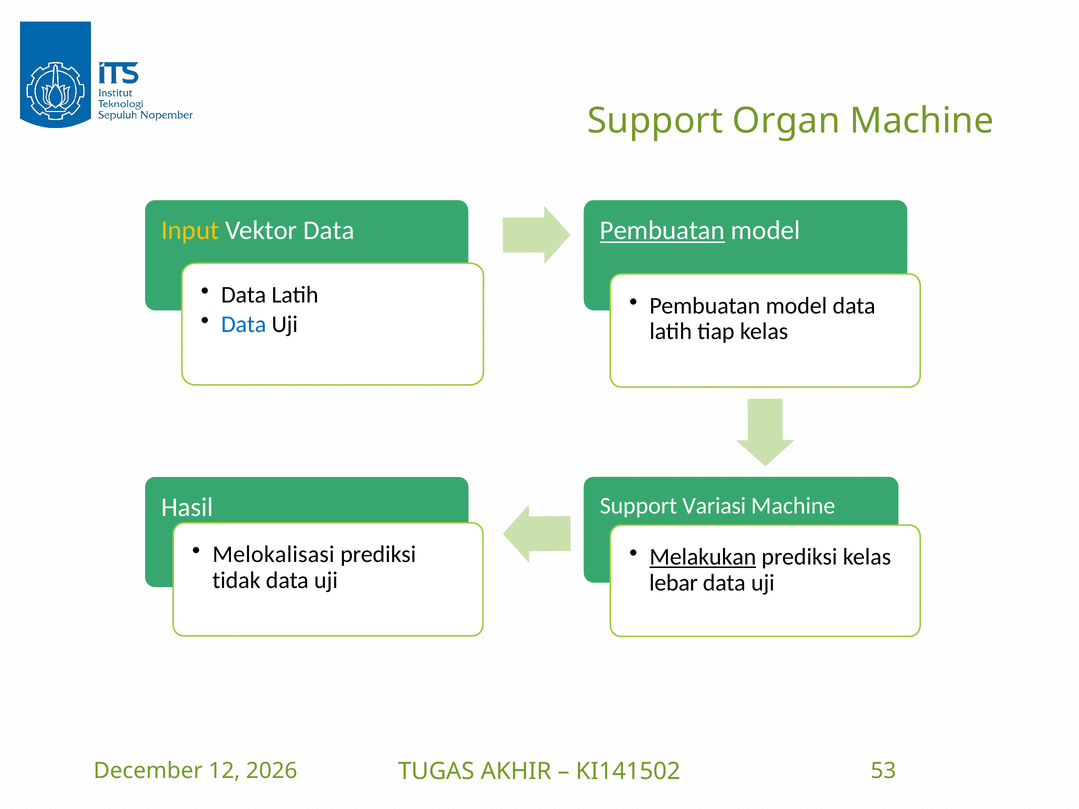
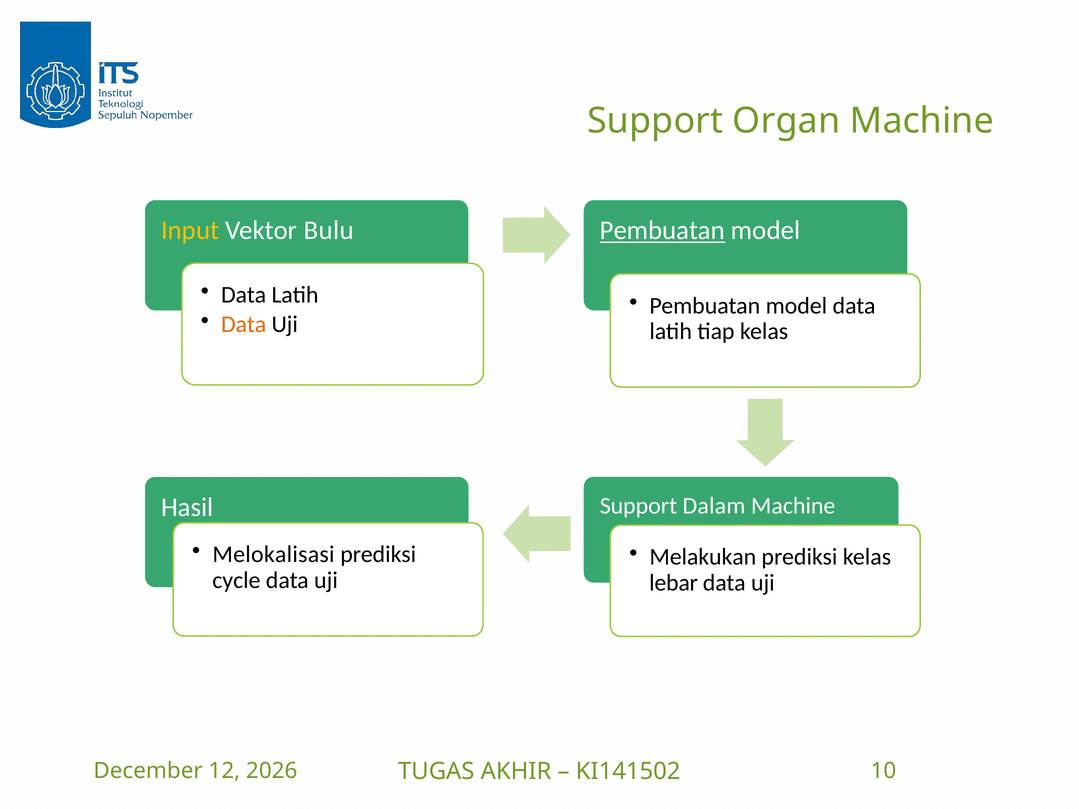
Vektor Data: Data -> Bulu
Data at (244, 324) colour: blue -> orange
Variasi: Variasi -> Dalam
Melakukan underline: present -> none
tidak: tidak -> cycle
53: 53 -> 10
